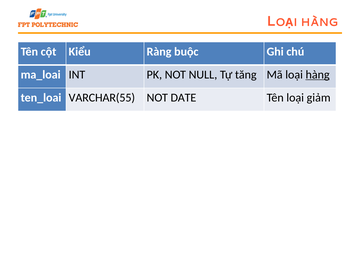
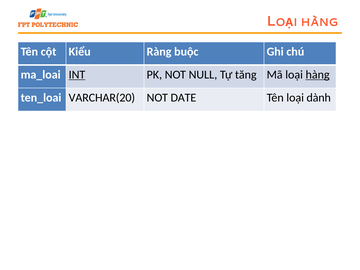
INT underline: none -> present
VARCHAR(55: VARCHAR(55 -> VARCHAR(20
giảm: giảm -> dành
